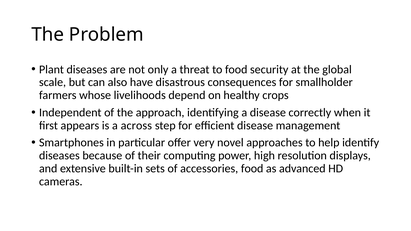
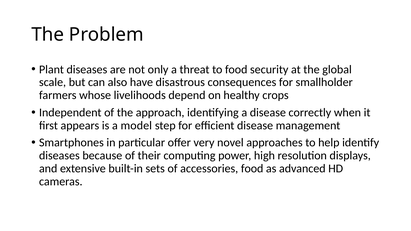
across: across -> model
